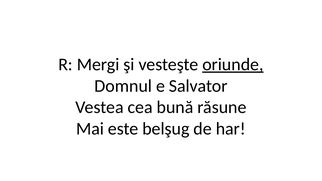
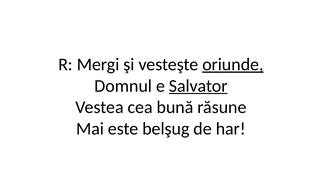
Salvator underline: none -> present
